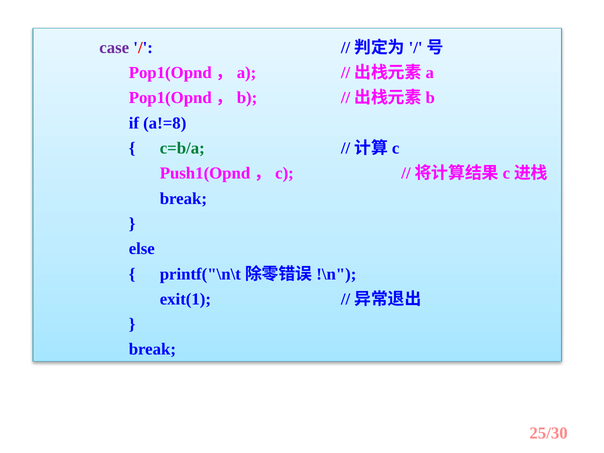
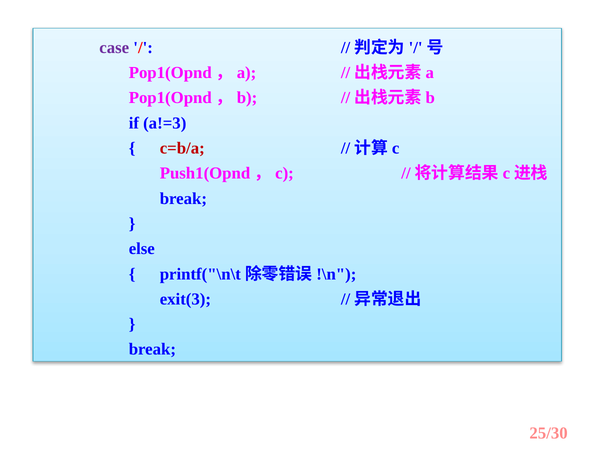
a!=8: a!=8 -> a!=3
c=b/a colour: green -> red
exit(1: exit(1 -> exit(3
